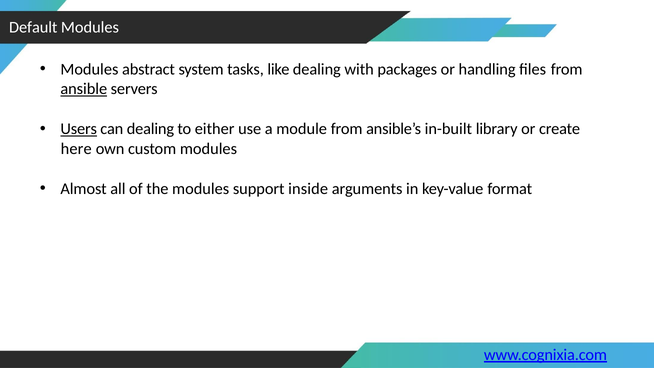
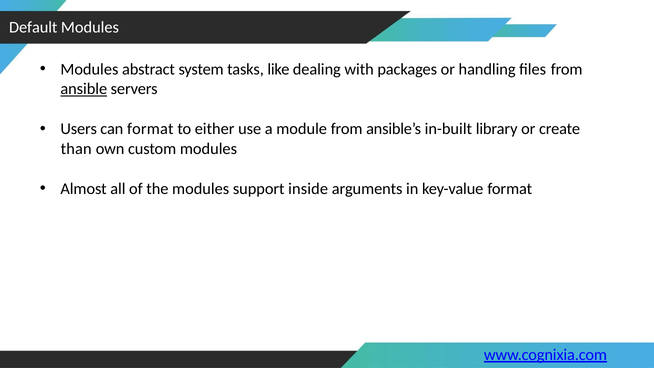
Users underline: present -> none
can dealing: dealing -> format
here: here -> than
